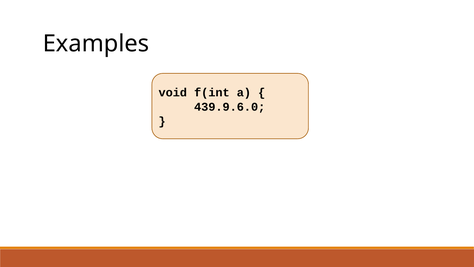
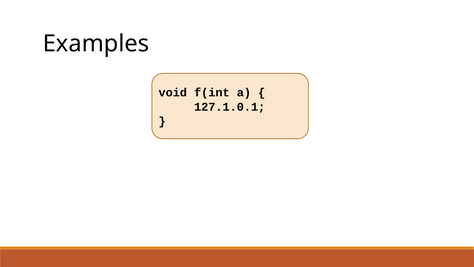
439.9.6.0: 439.9.6.0 -> 127.1.0.1
